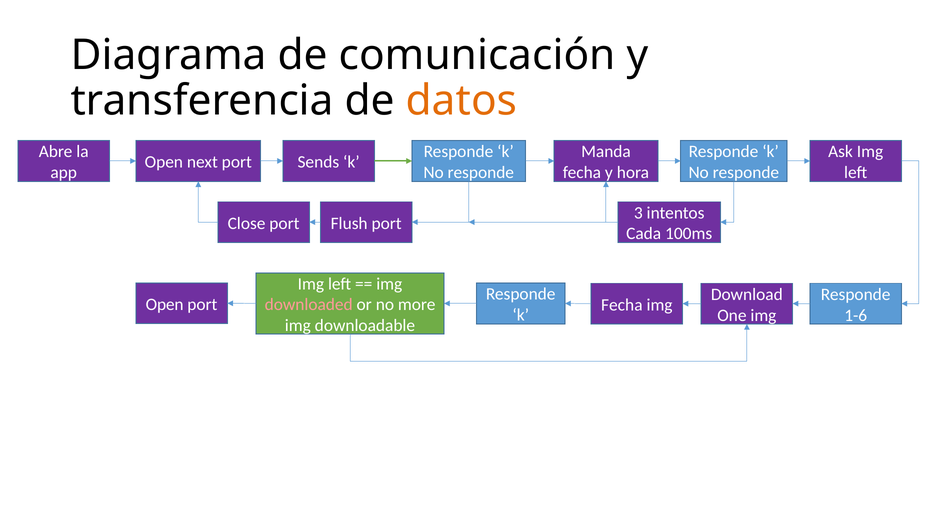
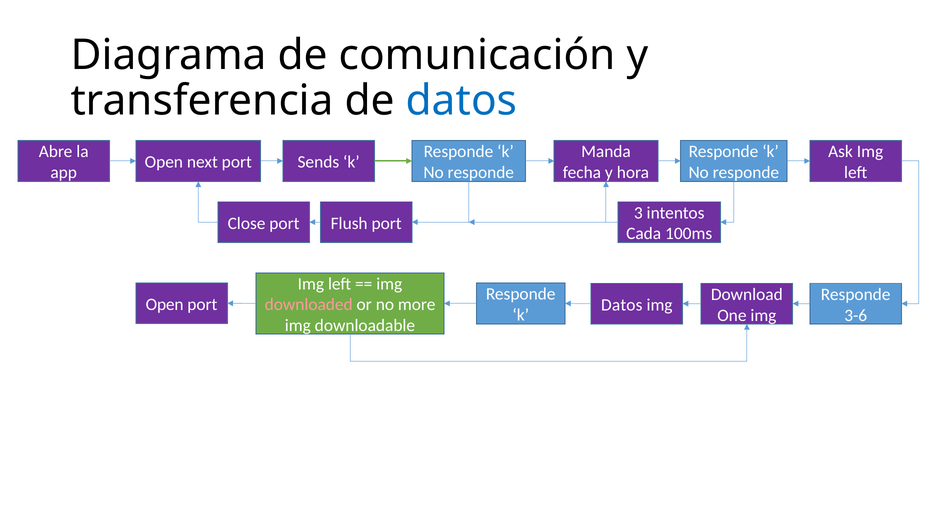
datos at (461, 101) colour: orange -> blue
Fecha at (622, 304): Fecha -> Datos
1-6: 1-6 -> 3-6
